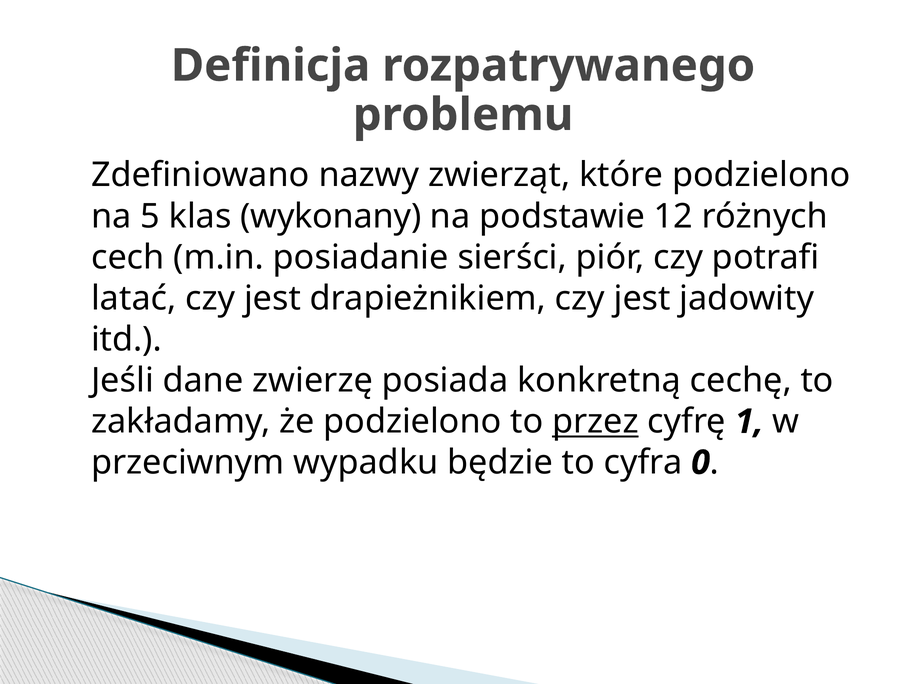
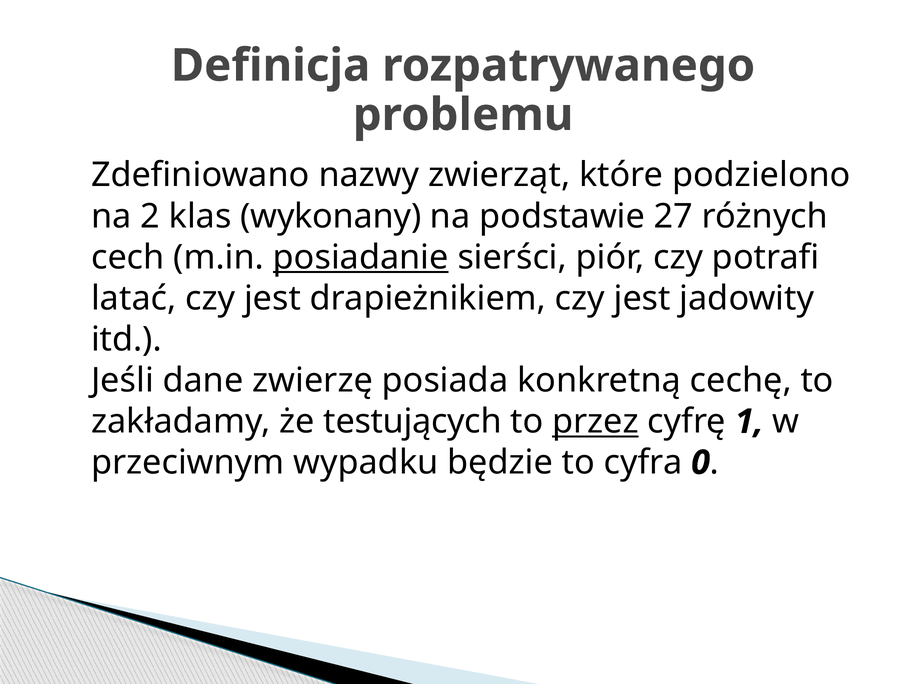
5: 5 -> 2
12: 12 -> 27
posiadanie underline: none -> present
że podzielono: podzielono -> testujących
